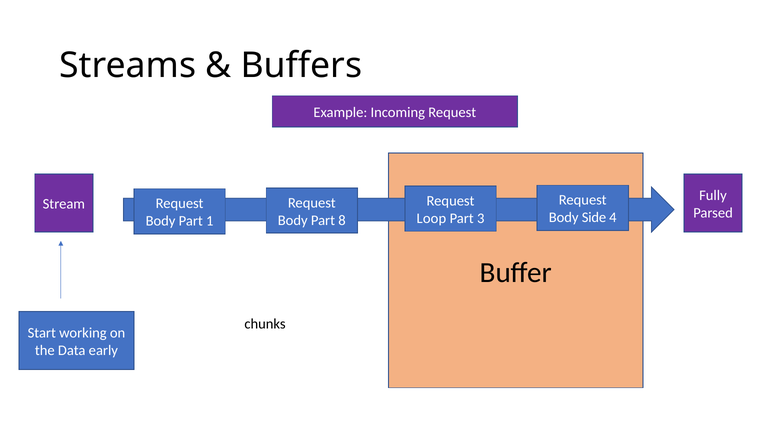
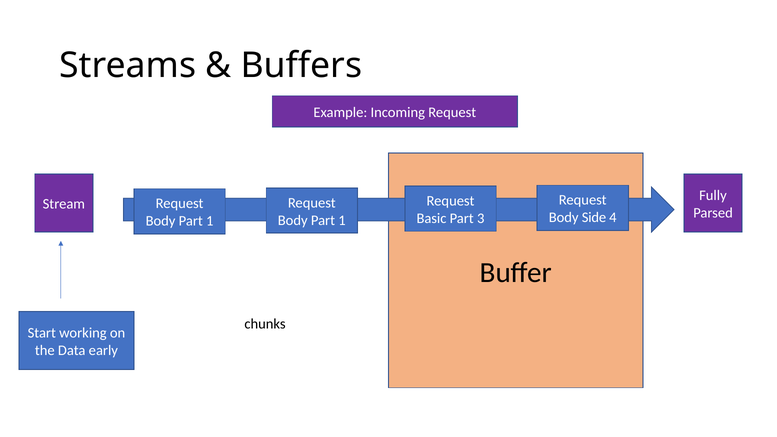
Loop: Loop -> Basic
8 at (342, 220): 8 -> 1
